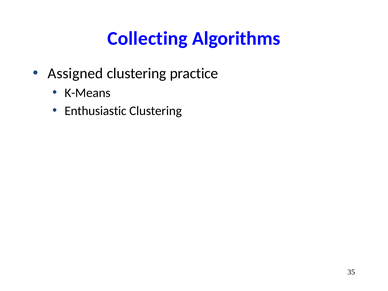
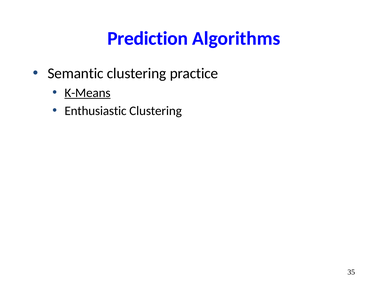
Collecting: Collecting -> Prediction
Assigned: Assigned -> Semantic
K-Means underline: none -> present
